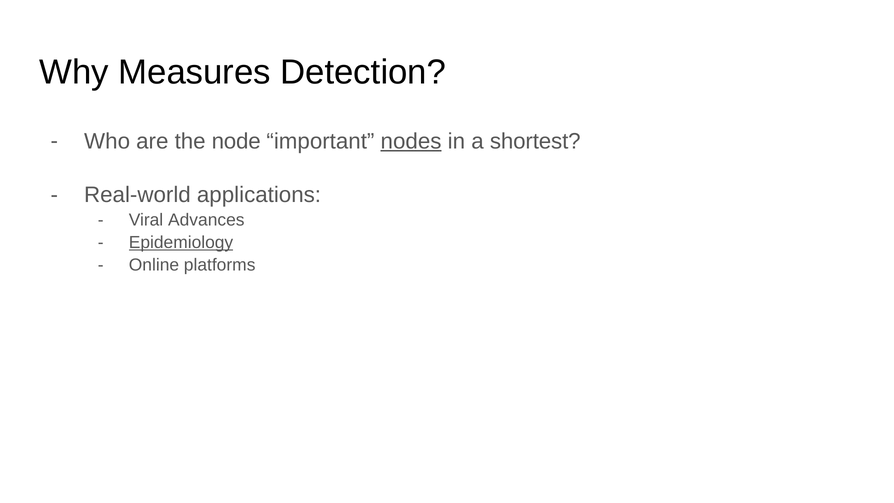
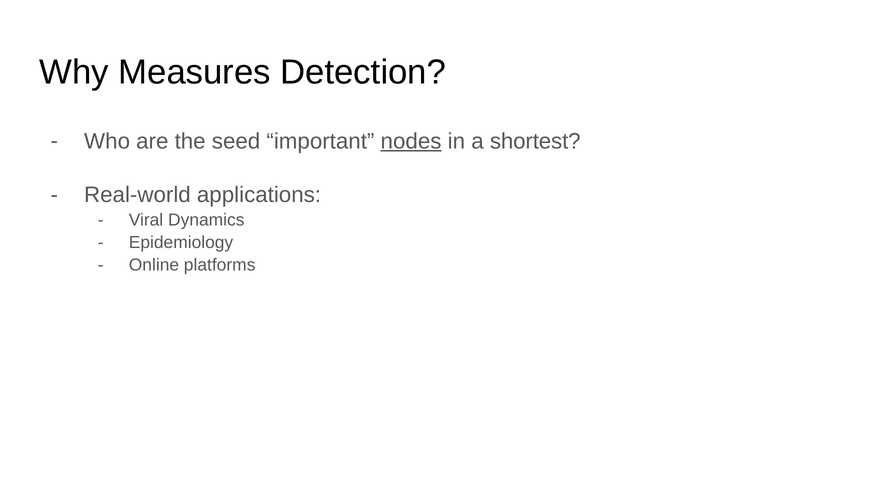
node: node -> seed
Advances: Advances -> Dynamics
Epidemiology underline: present -> none
